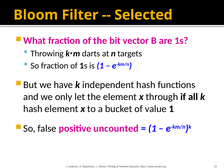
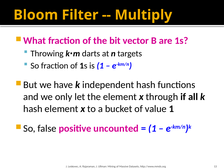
Selected: Selected -> Multiply
